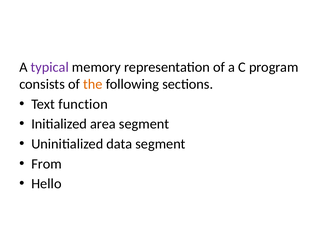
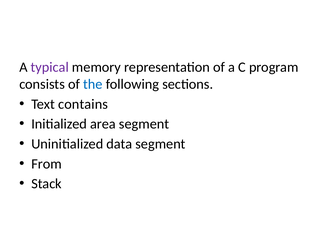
the colour: orange -> blue
function: function -> contains
Hello: Hello -> Stack
